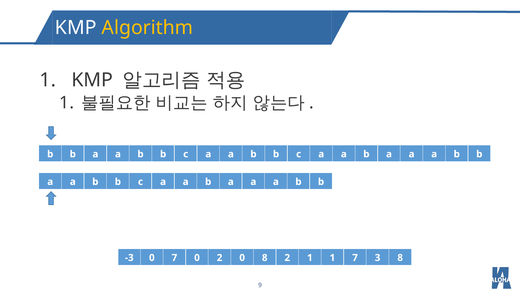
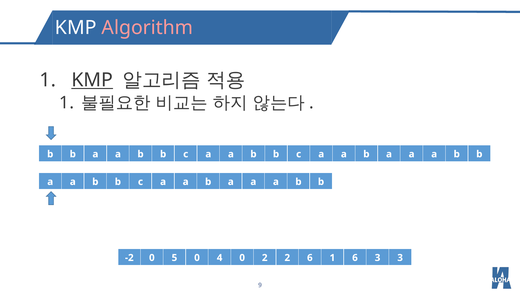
Algorithm colour: yellow -> pink
KMP at (92, 80) underline: none -> present
-3: -3 -> -2
0 7: 7 -> 5
0 2: 2 -> 4
0 8: 8 -> 2
2 1: 1 -> 6
1 7: 7 -> 6
3 8: 8 -> 3
